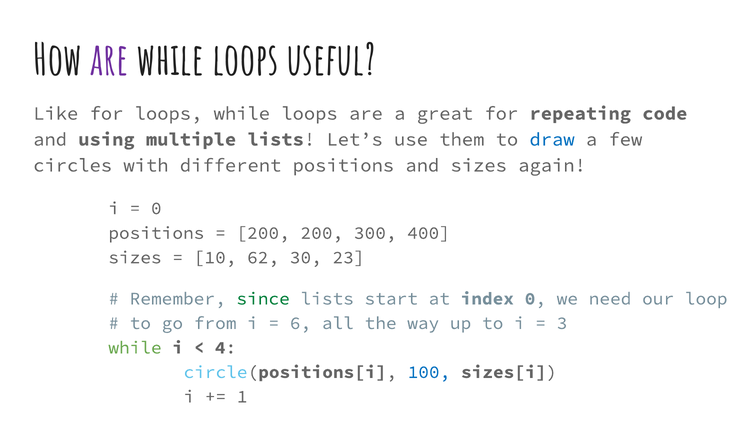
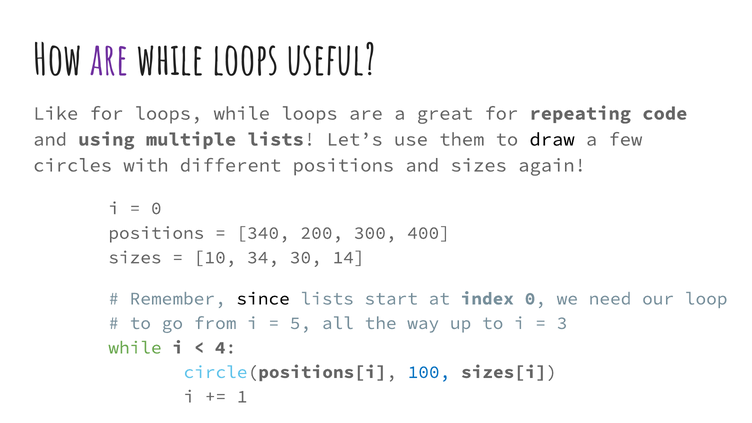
draw colour: blue -> black
200 at (263, 233): 200 -> 340
62: 62 -> 34
23: 23 -> 14
since colour: green -> black
6: 6 -> 5
